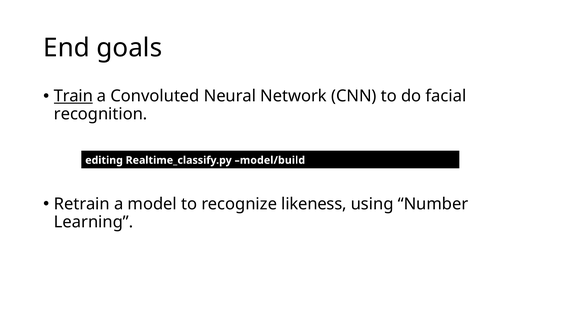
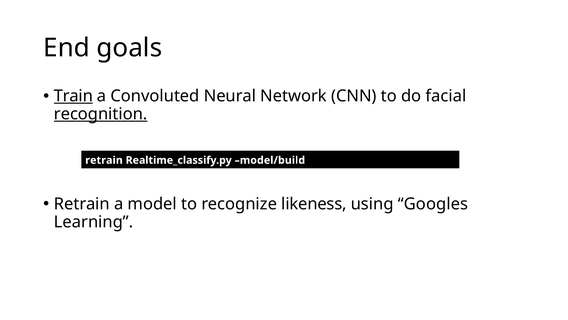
recognition underline: none -> present
editing at (104, 160): editing -> retrain
Number: Number -> Googles
